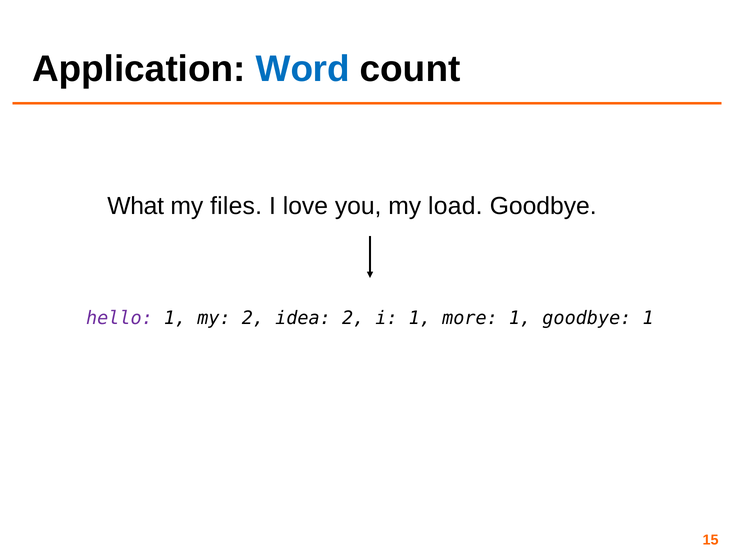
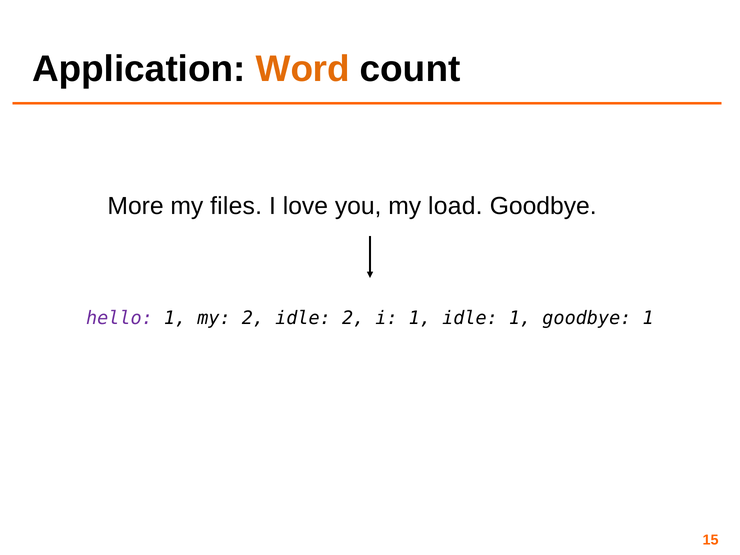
Word colour: blue -> orange
What: What -> More
2 idea: idea -> idle
1 more: more -> idle
